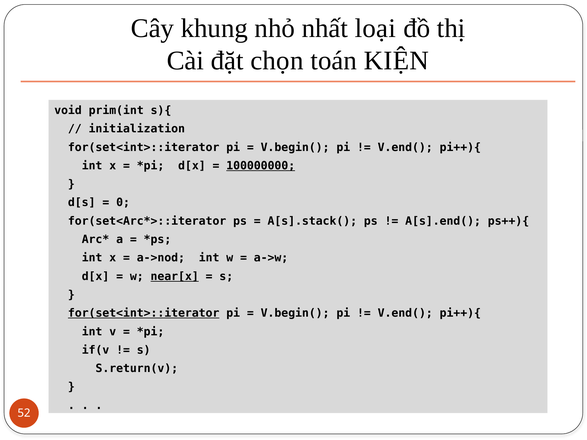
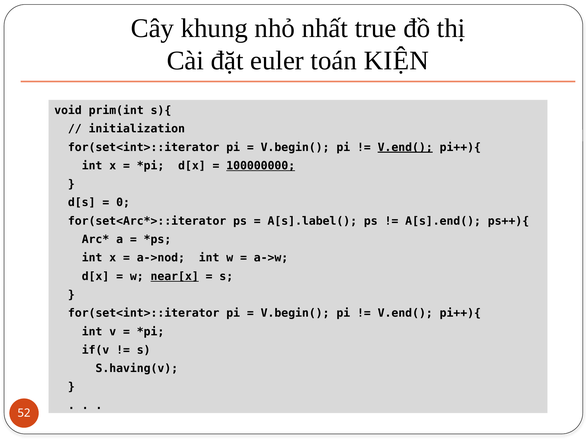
loại: loại -> true
chọn: chọn -> euler
V.end( at (405, 147) underline: none -> present
A[s].stack(: A[s].stack( -> A[s].label(
for(set<int>::iterator at (144, 313) underline: present -> none
S.return(v: S.return(v -> S.having(v
